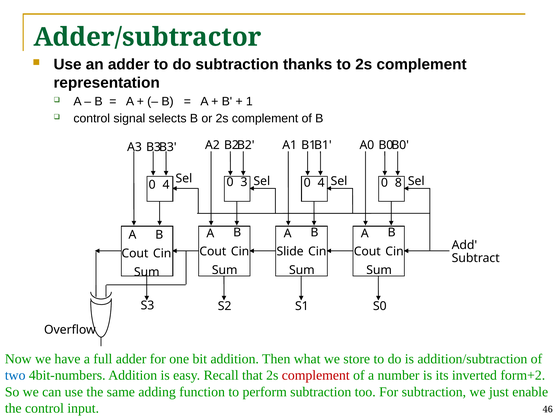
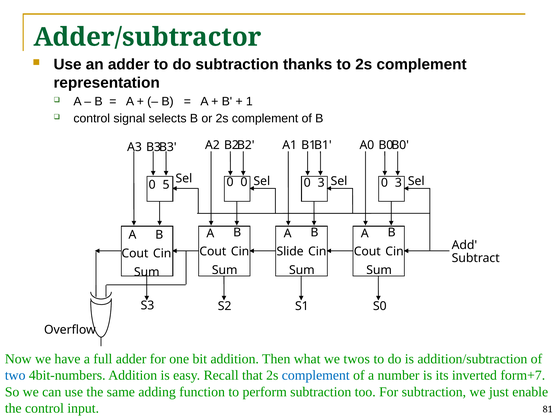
Sel 0 4: 4 -> 3
8 at (398, 183): 8 -> 3
0 3: 3 -> 0
4 at (166, 185): 4 -> 5
store: store -> twos
complement at (316, 376) colour: red -> blue
form+2: form+2 -> form+7
46: 46 -> 81
